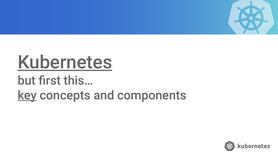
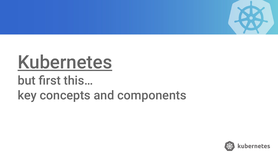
key underline: present -> none
